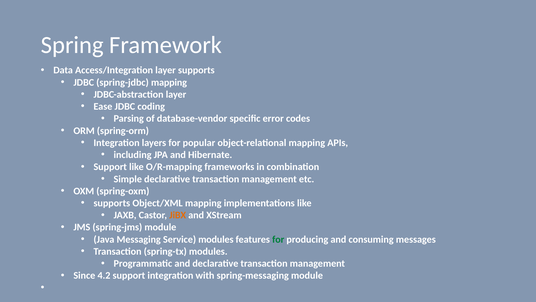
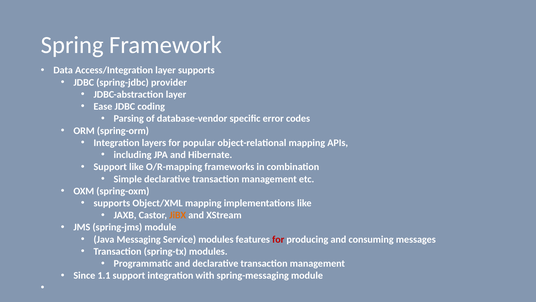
spring-jdbc mapping: mapping -> provider
for at (278, 239) colour: green -> red
4.2: 4.2 -> 1.1
